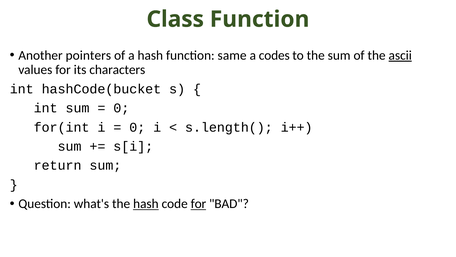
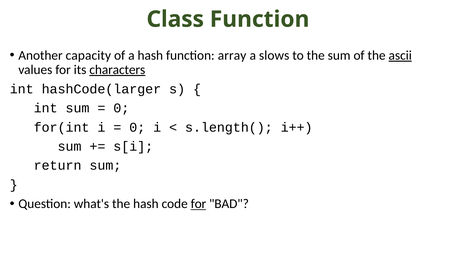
pointers: pointers -> capacity
same: same -> array
codes: codes -> slows
characters underline: none -> present
hashCode(bucket: hashCode(bucket -> hashCode(larger
hash at (146, 204) underline: present -> none
